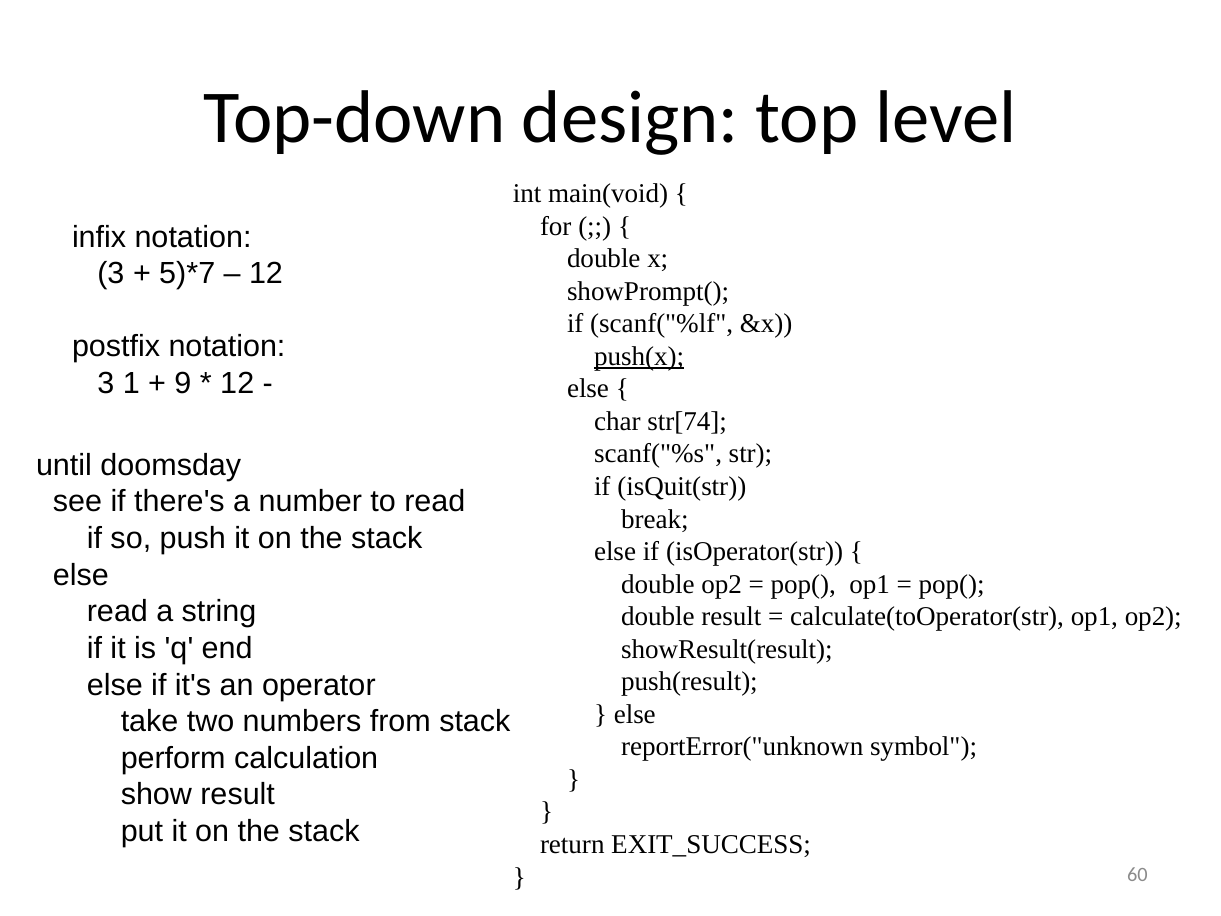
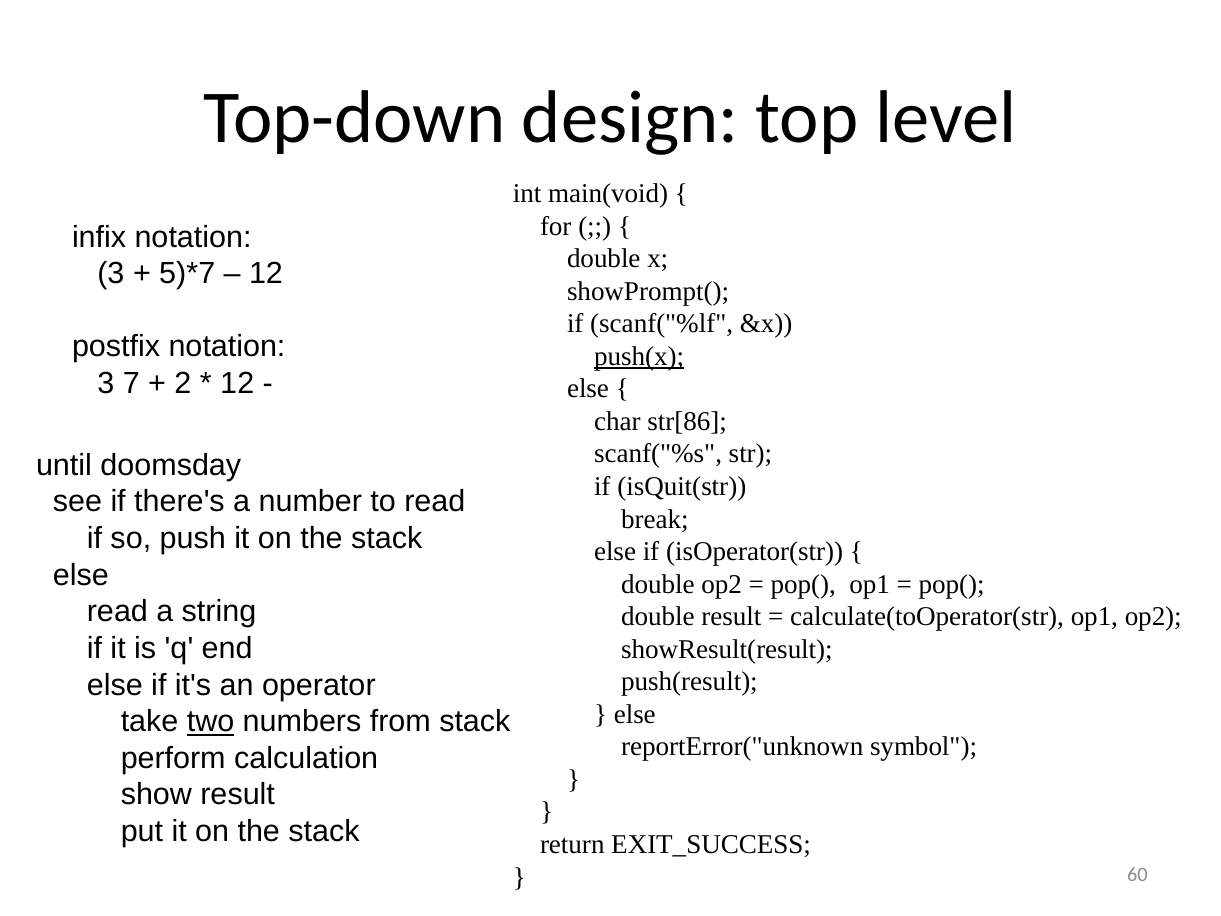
1: 1 -> 7
9: 9 -> 2
str[74: str[74 -> str[86
two underline: none -> present
